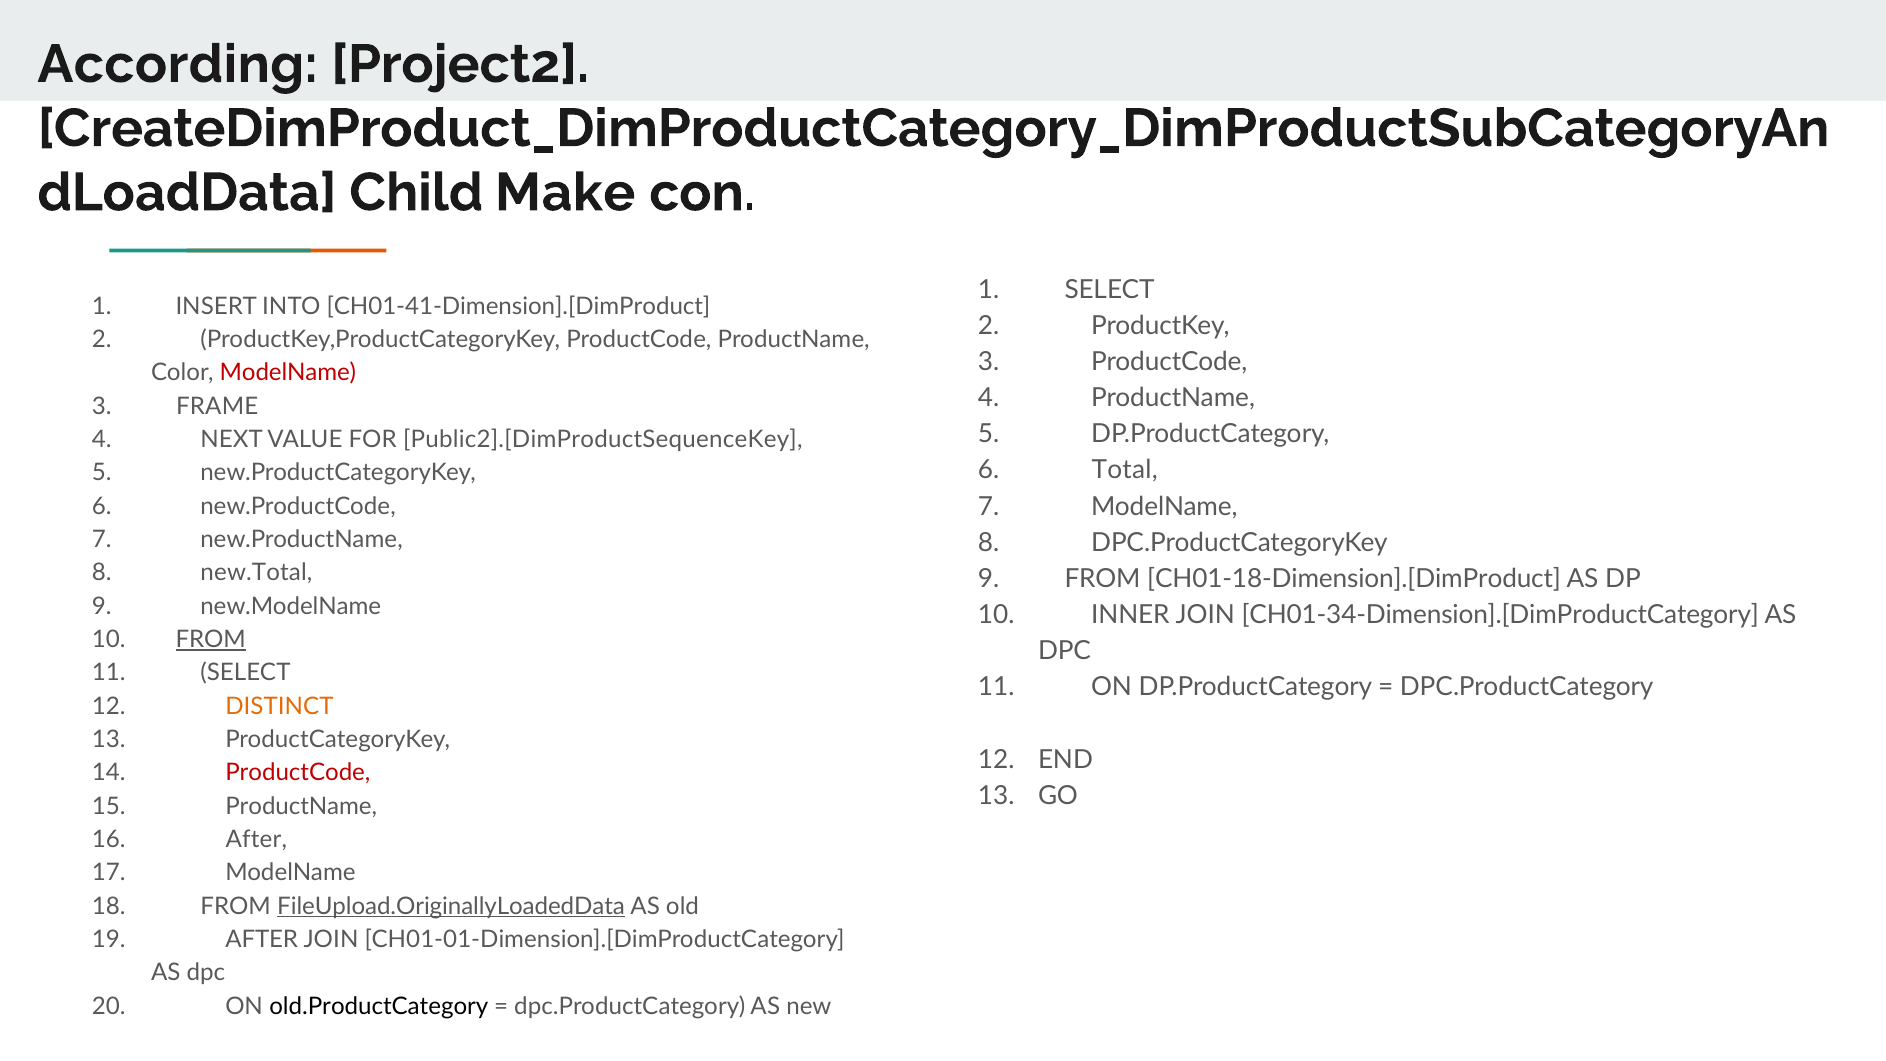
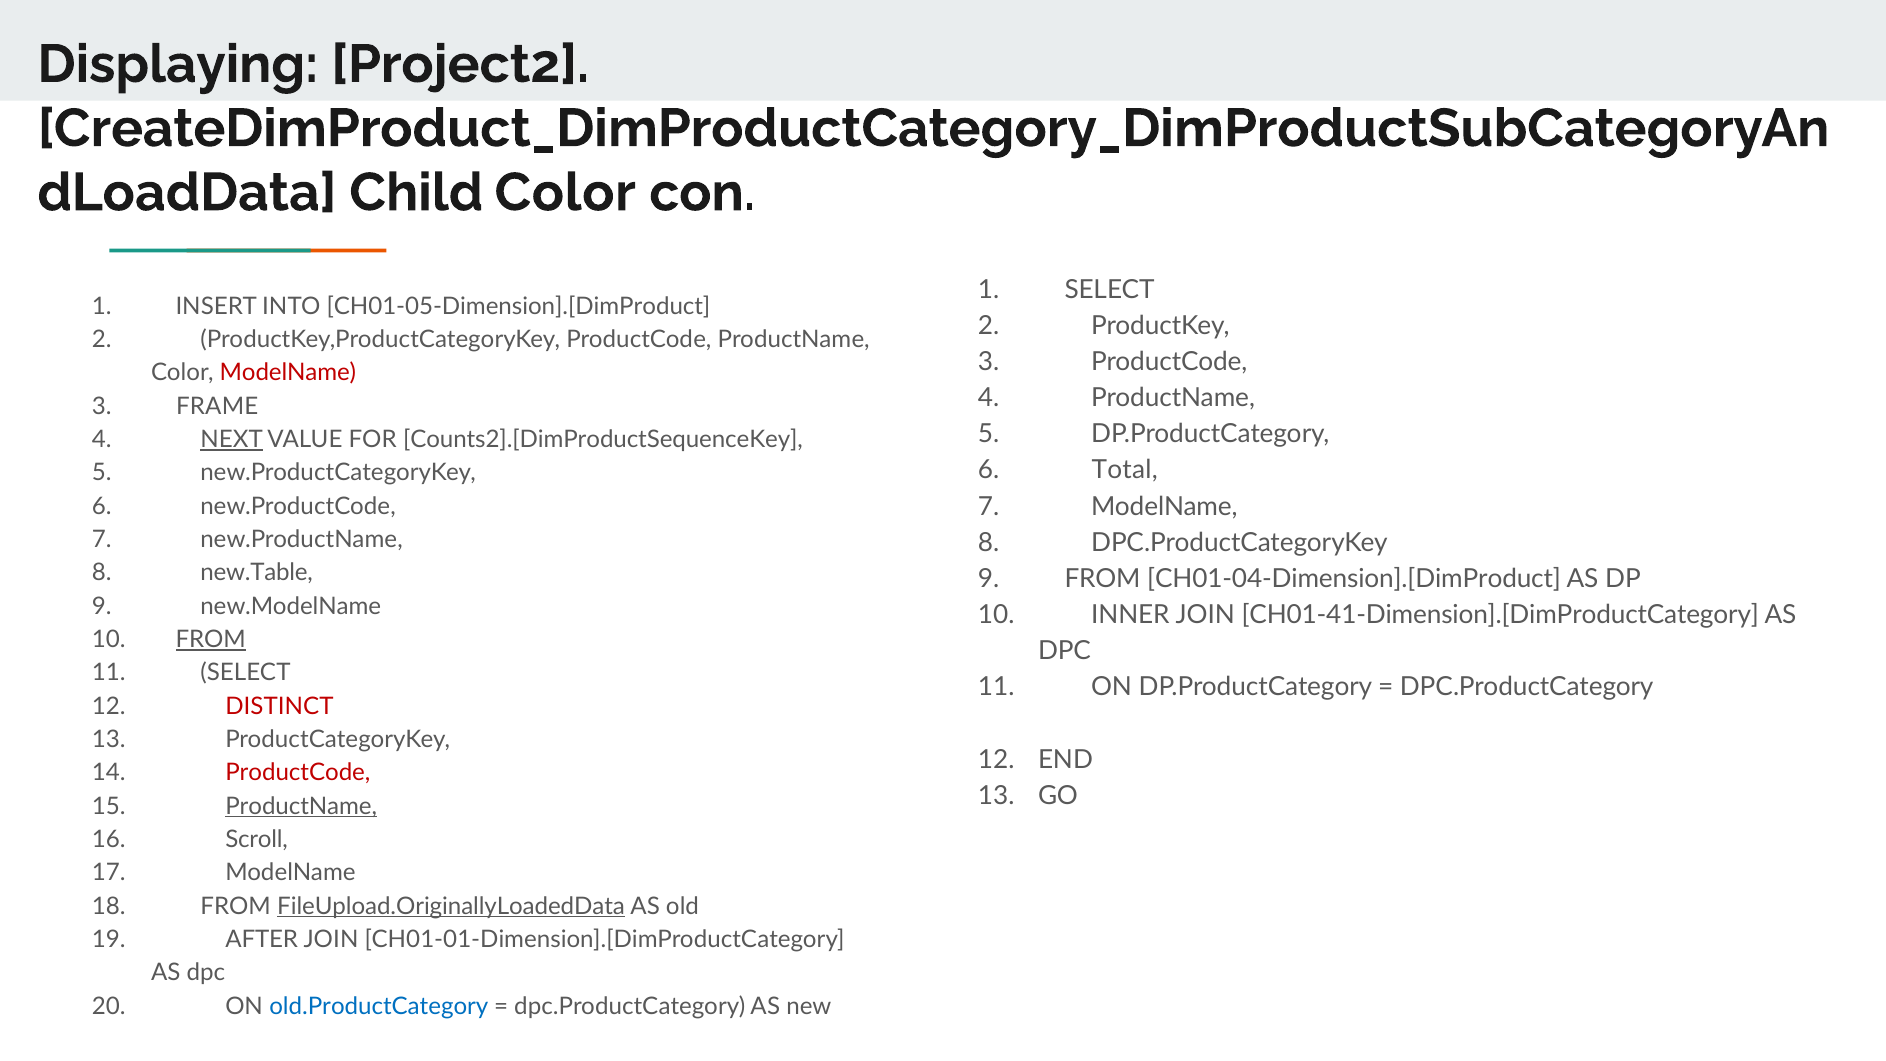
According: According -> Displaying
Child Make: Make -> Color
CH01-41-Dimension].[DimProduct: CH01-41-Dimension].[DimProduct -> CH01-05-Dimension].[DimProduct
NEXT underline: none -> present
Public2].[DimProductSequenceKey: Public2].[DimProductSequenceKey -> Counts2].[DimProductSequenceKey
new.Total: new.Total -> new.Table
CH01-18-Dimension].[DimProduct: CH01-18-Dimension].[DimProduct -> CH01-04-Dimension].[DimProduct
CH01-34-Dimension].[DimProductCategory: CH01-34-Dimension].[DimProductCategory -> CH01-41-Dimension].[DimProductCategory
DISTINCT colour: orange -> red
ProductName at (301, 806) underline: none -> present
After at (256, 840): After -> Scroll
old.ProductCategory colour: black -> blue
